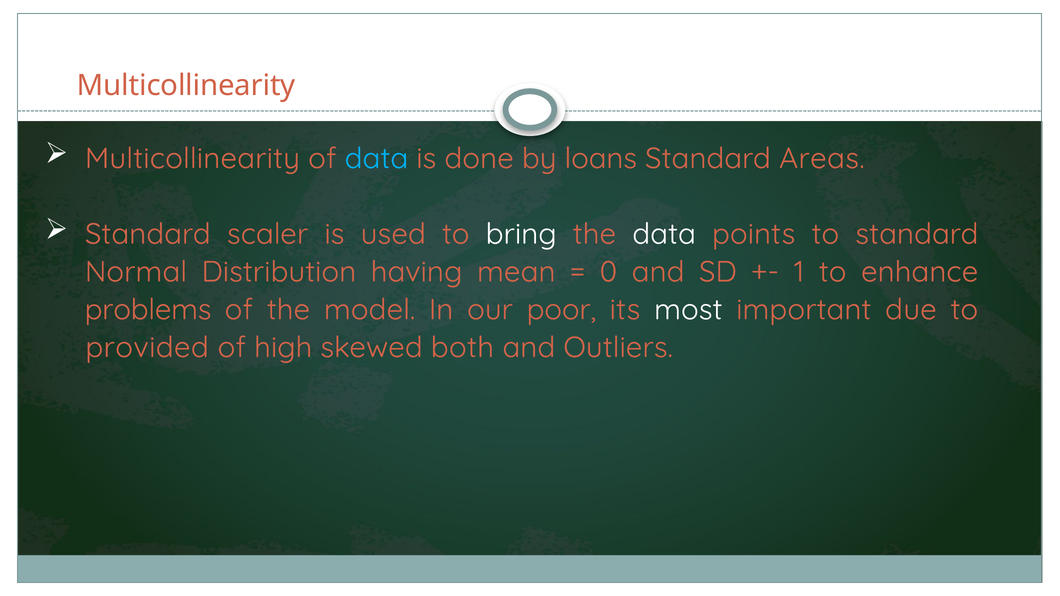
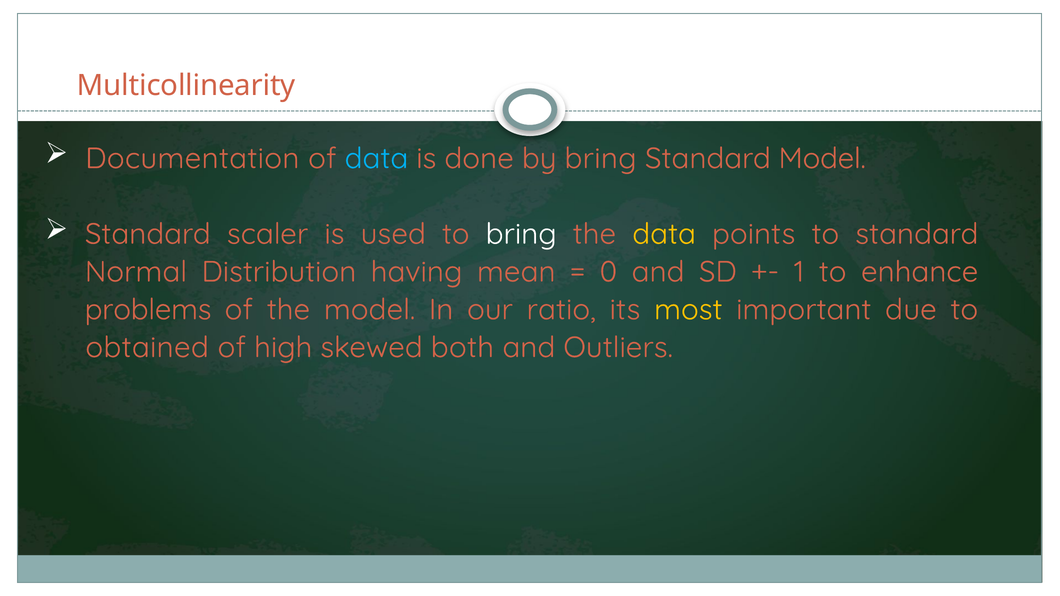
Multicollinearity at (192, 159): Multicollinearity -> Documentation
by loans: loans -> bring
Standard Areas: Areas -> Model
data at (664, 234) colour: white -> yellow
poor: poor -> ratio
most colour: white -> yellow
provided: provided -> obtained
